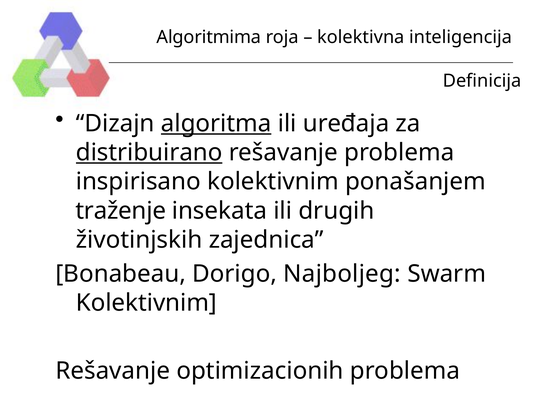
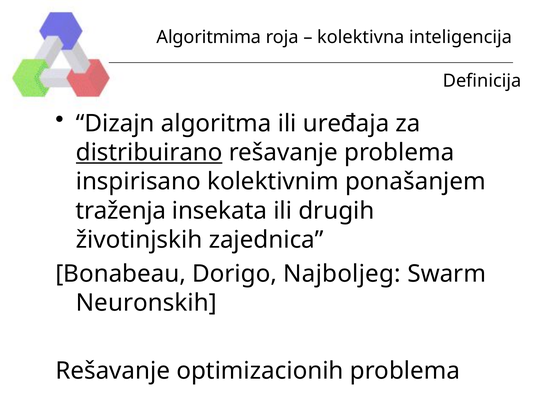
algoritma underline: present -> none
traženje: traženje -> traženja
Kolektivnim at (146, 303): Kolektivnim -> Neuronskih
